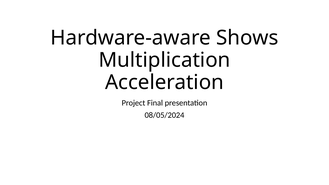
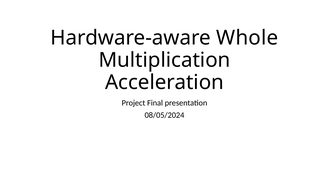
Shows: Shows -> Whole
